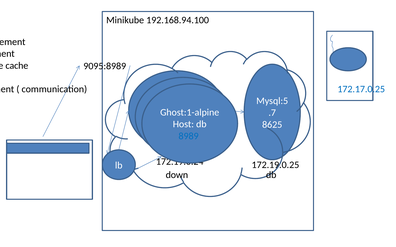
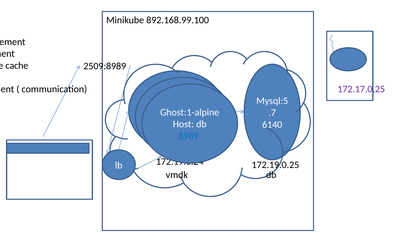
192.168.94.100: 192.168.94.100 -> 892.168.99.100
9095:8989: 9095:8989 -> 2509:8989
172.17.0.25 colour: blue -> purple
8625: 8625 -> 6140
down: down -> vmdk
